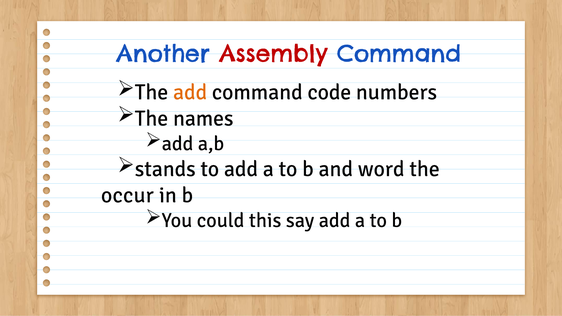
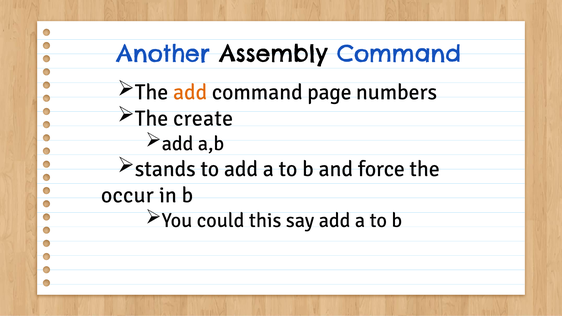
Assembly colour: red -> black
code: code -> page
names: names -> create
word: word -> force
